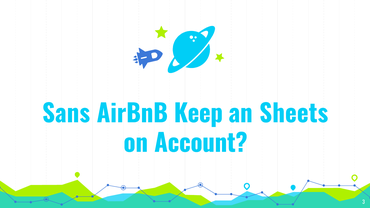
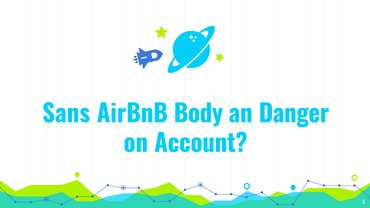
Keep: Keep -> Body
Sheets: Sheets -> Danger
